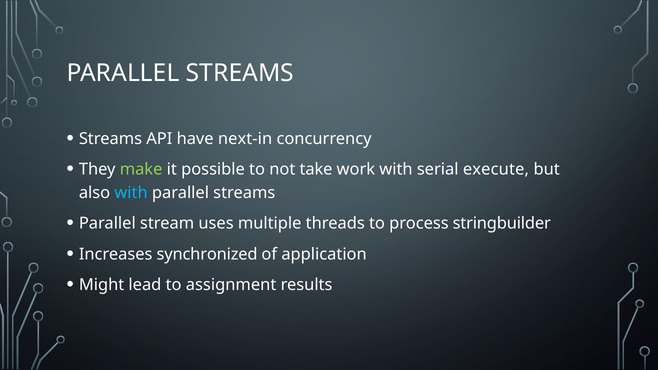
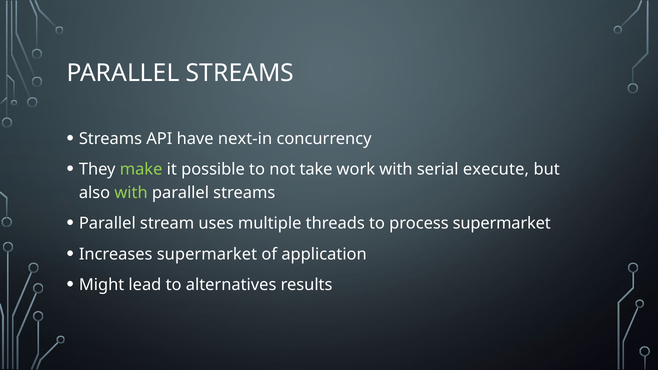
with at (131, 193) colour: light blue -> light green
process stringbuilder: stringbuilder -> supermarket
Increases synchronized: synchronized -> supermarket
assignment: assignment -> alternatives
